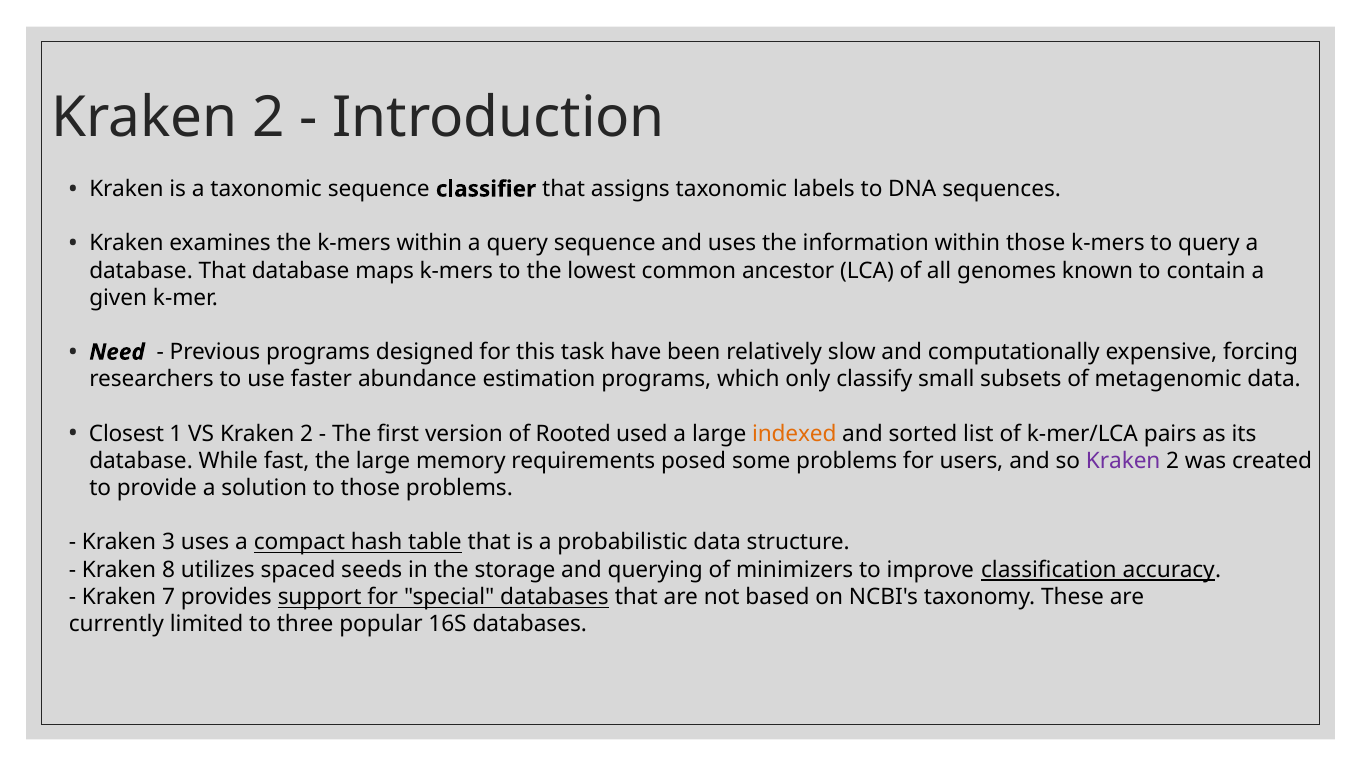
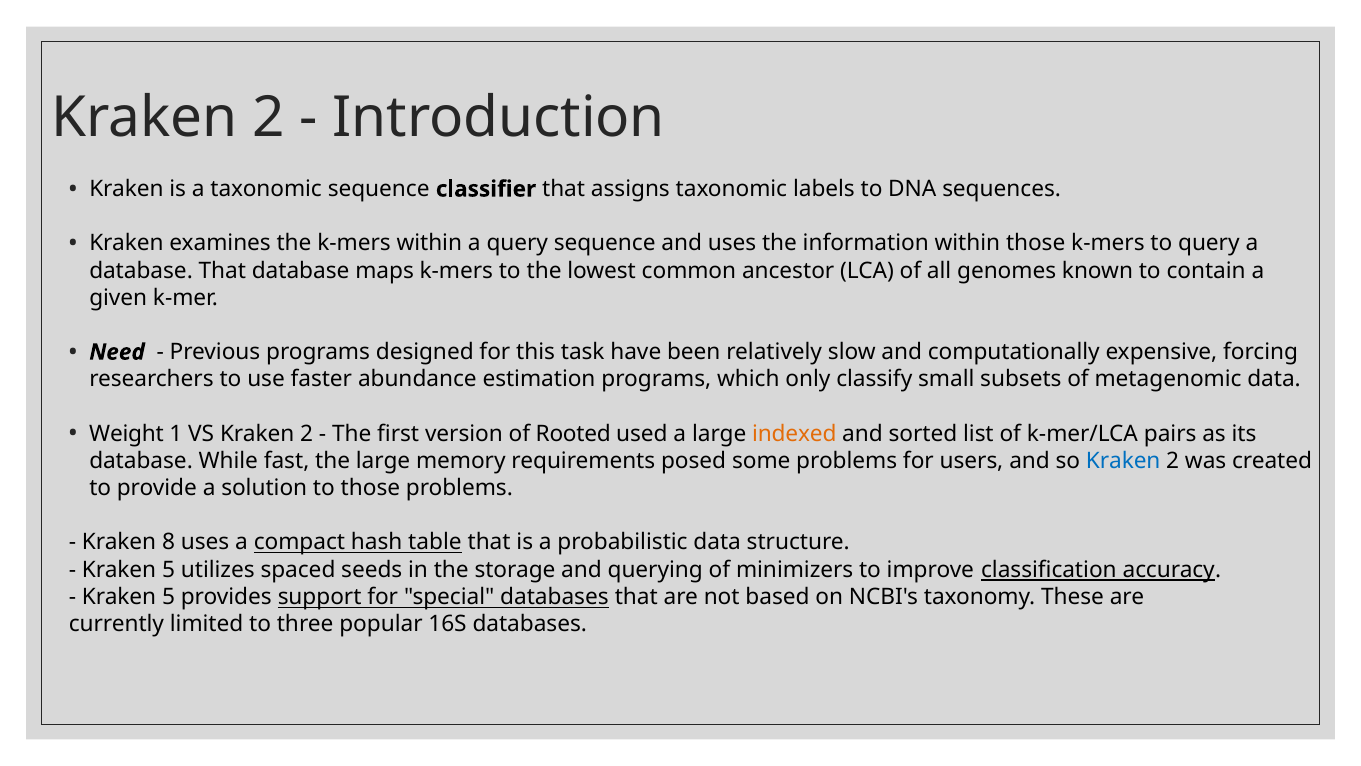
Closest: Closest -> Weight
Kraken at (1123, 461) colour: purple -> blue
3: 3 -> 8
8 at (169, 569): 8 -> 5
7 at (169, 596): 7 -> 5
